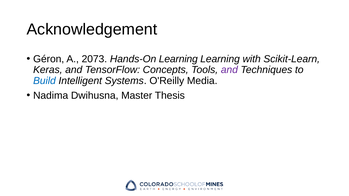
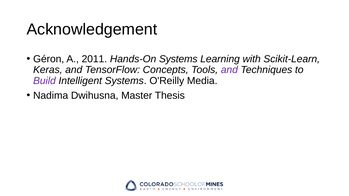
2073: 2073 -> 2011
Hands-On Learning: Learning -> Systems
Build colour: blue -> purple
